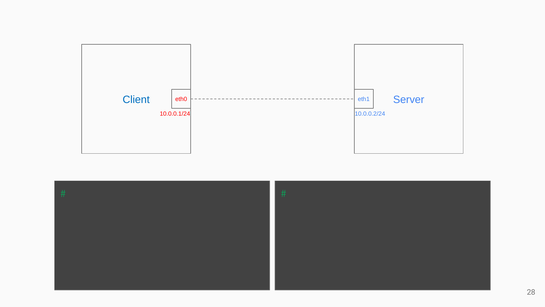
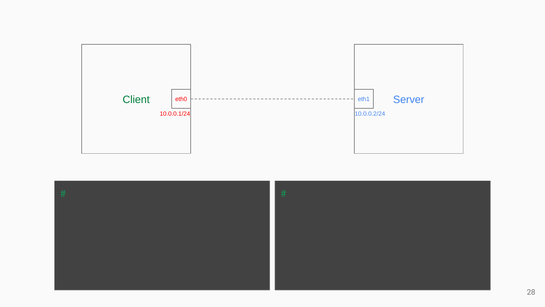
Client colour: blue -> green
